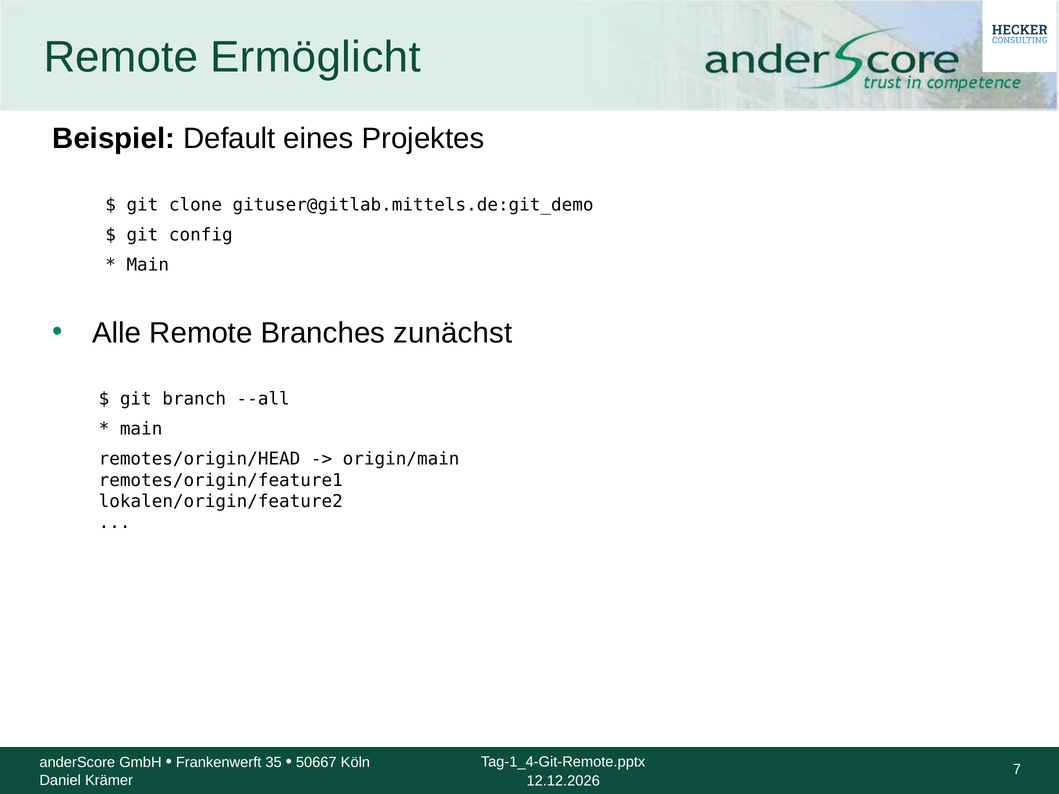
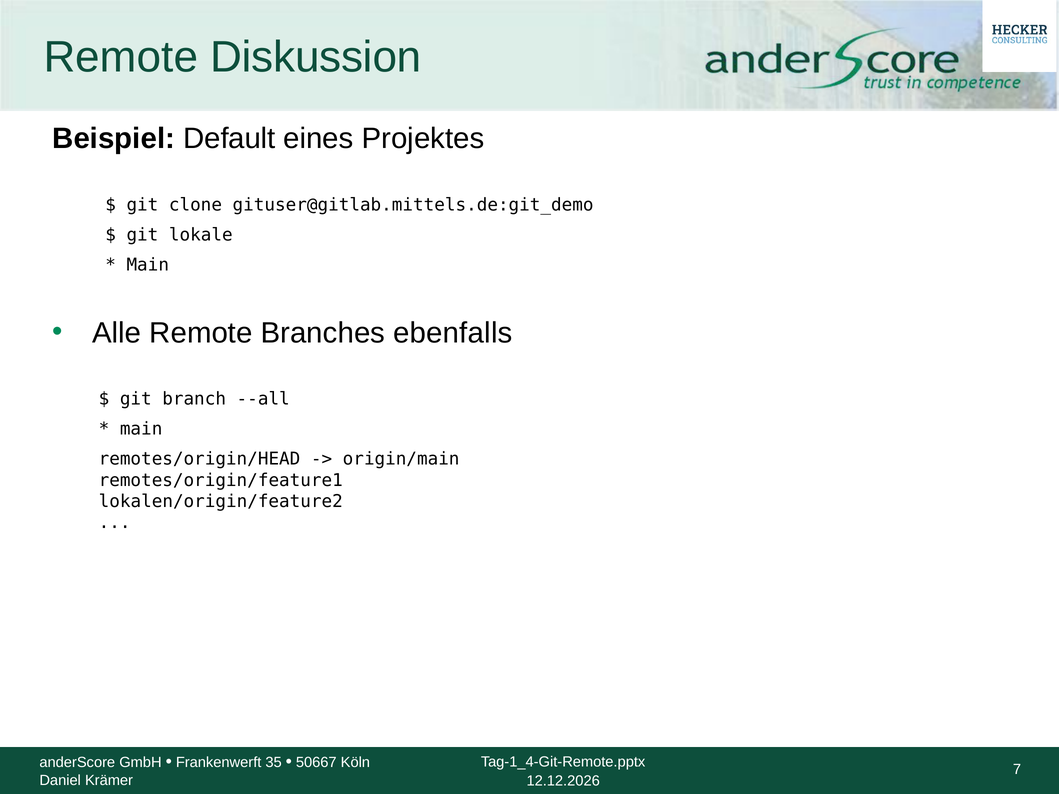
Ermöglicht: Ermöglicht -> Diskussion
config: config -> lokale
zunächst: zunächst -> ebenfalls
